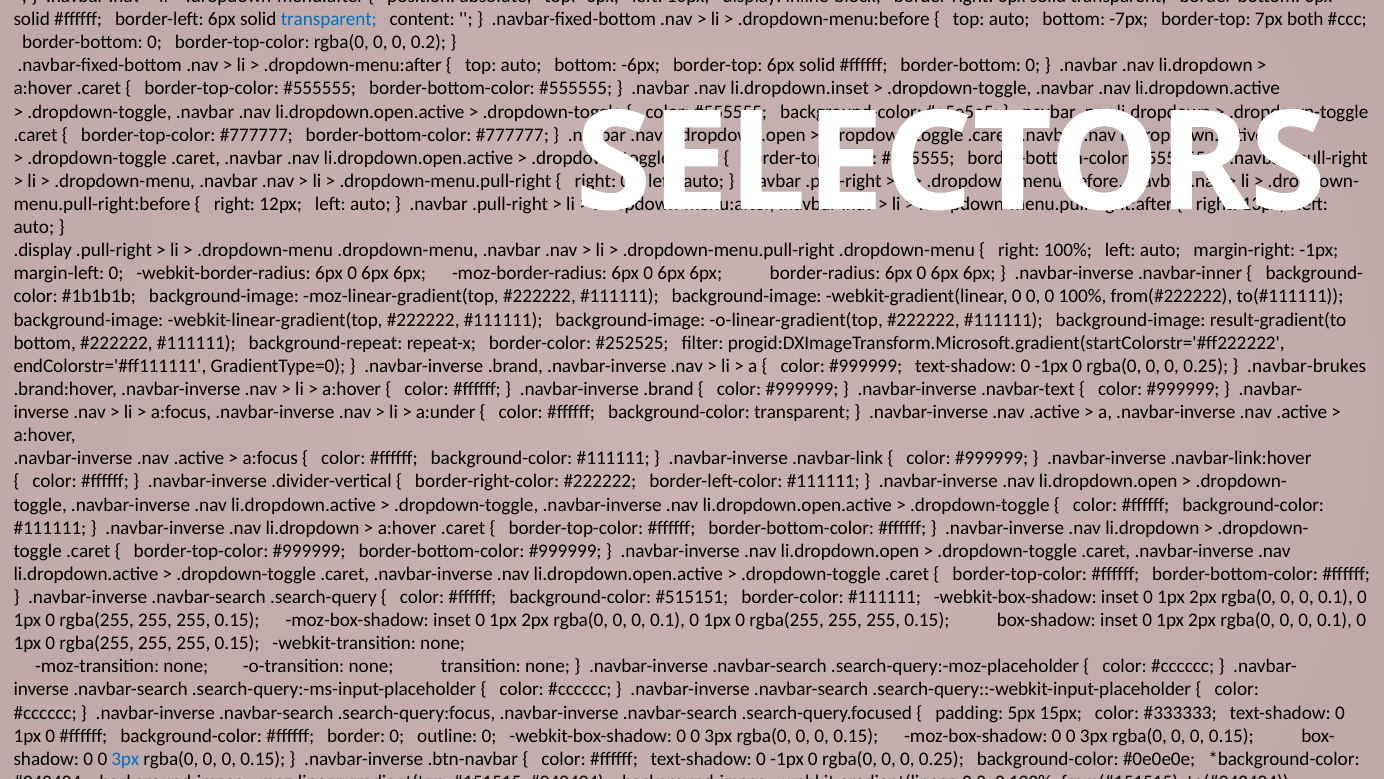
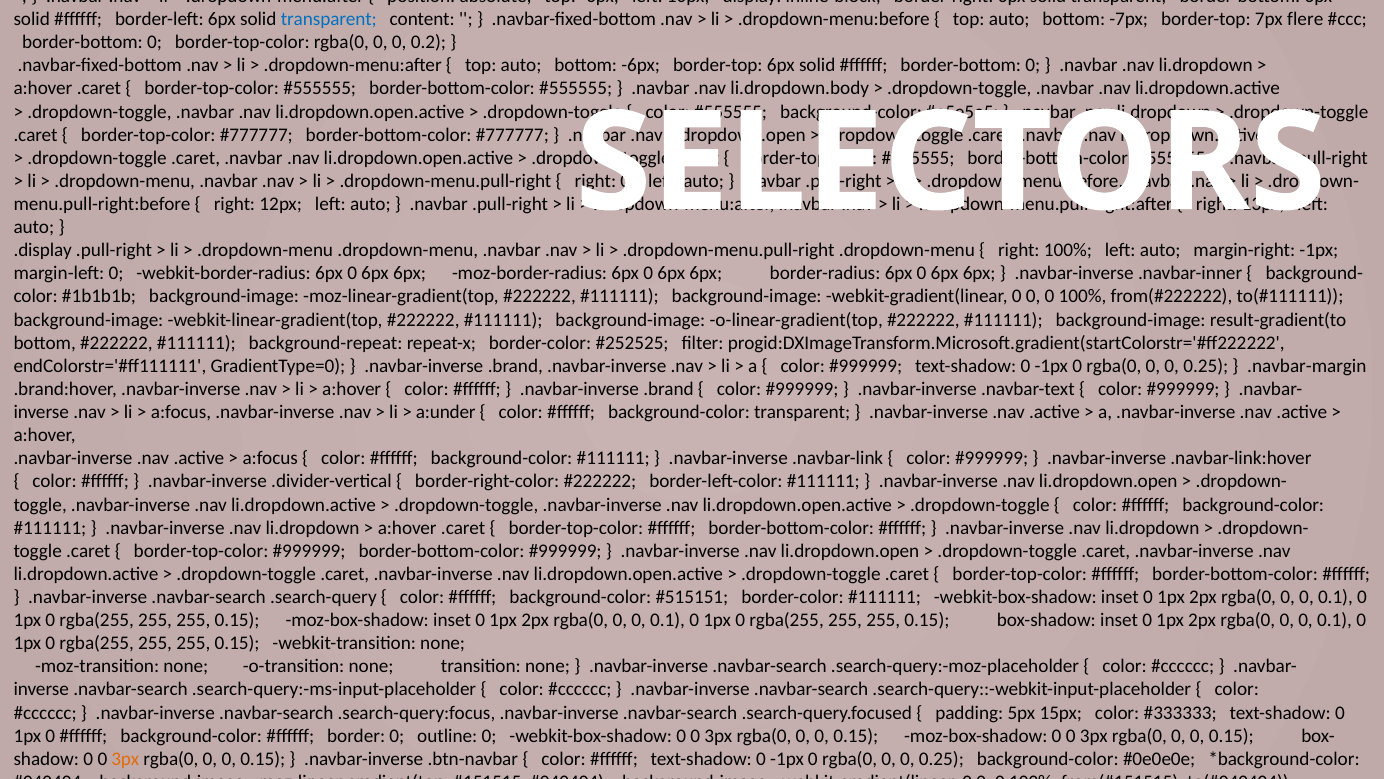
both: both -> flere
li.dropdown.inset: li.dropdown.inset -> li.dropdown.body
.navbar-brukes: .navbar-brukes -> .navbar-margin
3px at (125, 759) colour: blue -> orange
